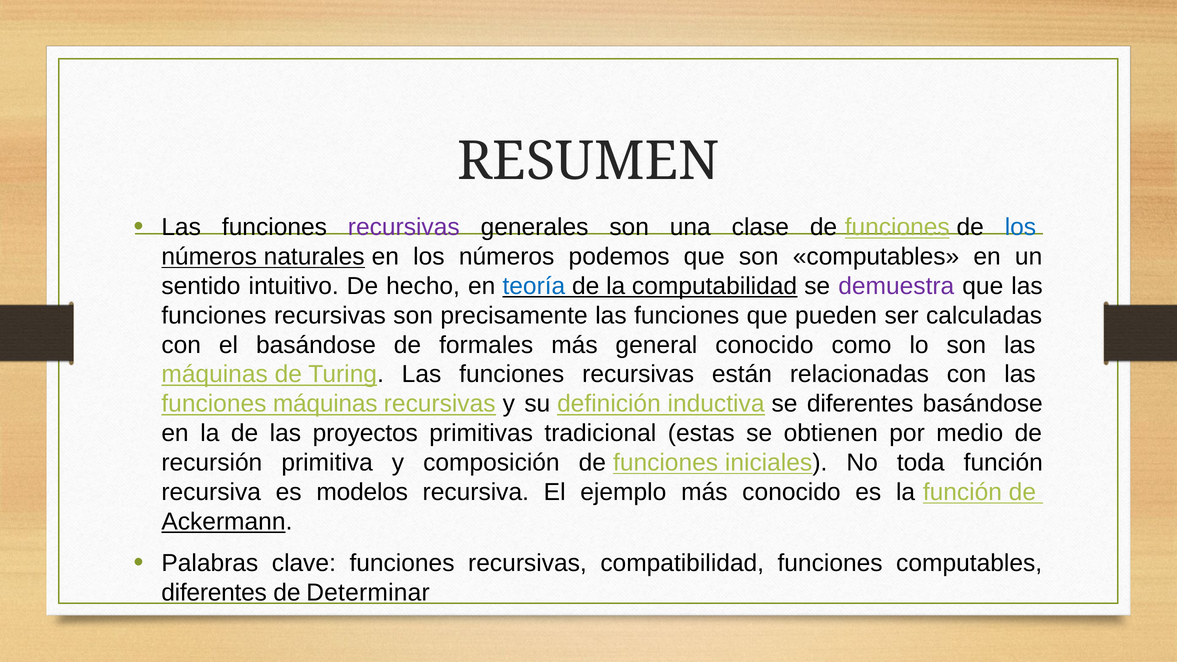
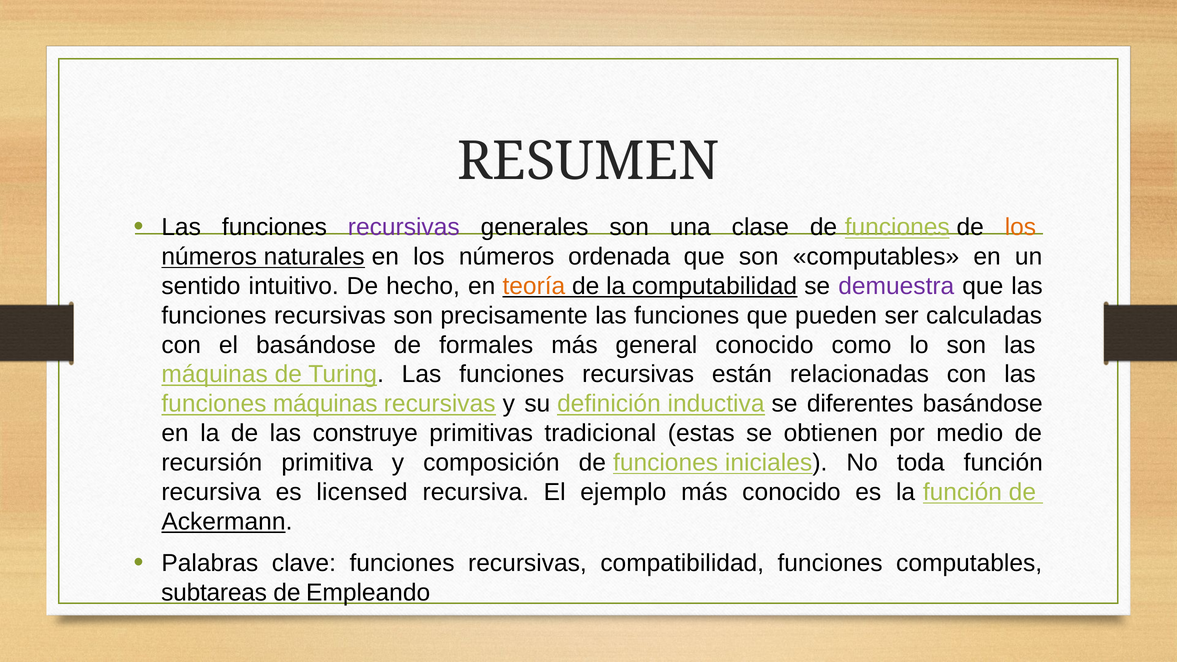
los at (1020, 227) colour: blue -> orange
podemos: podemos -> ordenada
teoría colour: blue -> orange
proyectos: proyectos -> construye
modelos: modelos -> licensed
diferentes at (214, 593): diferentes -> subtareas
Determinar: Determinar -> Empleando
